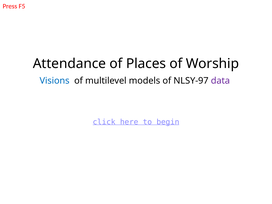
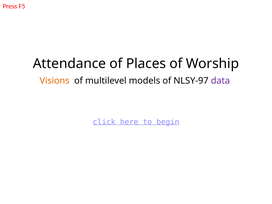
Visions colour: blue -> orange
